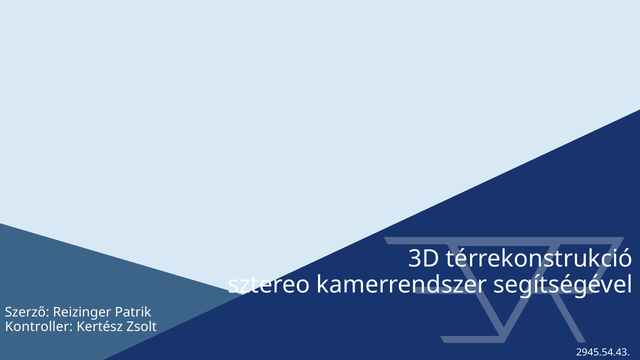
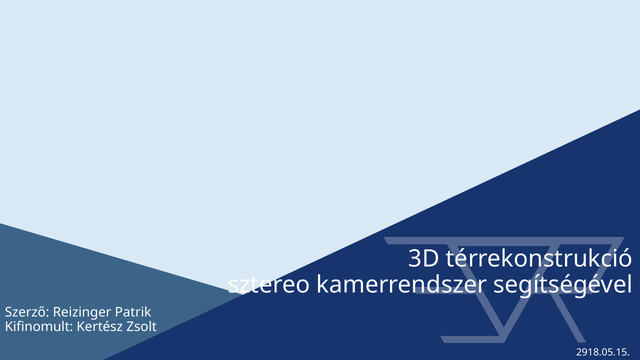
Kontroller: Kontroller -> Kifinomult
2945.54.43: 2945.54.43 -> 2918.05.15
